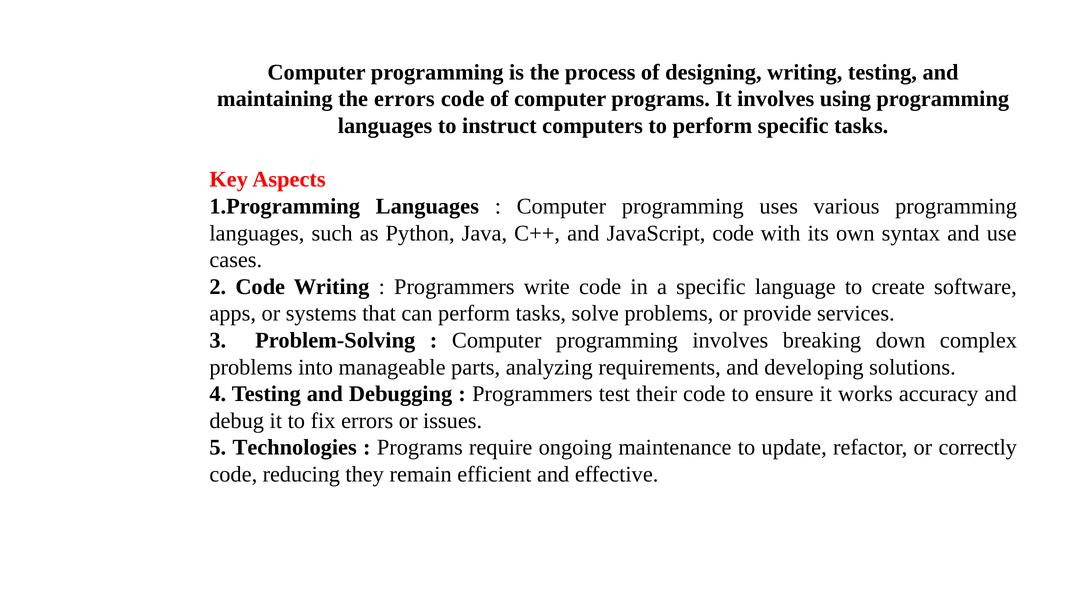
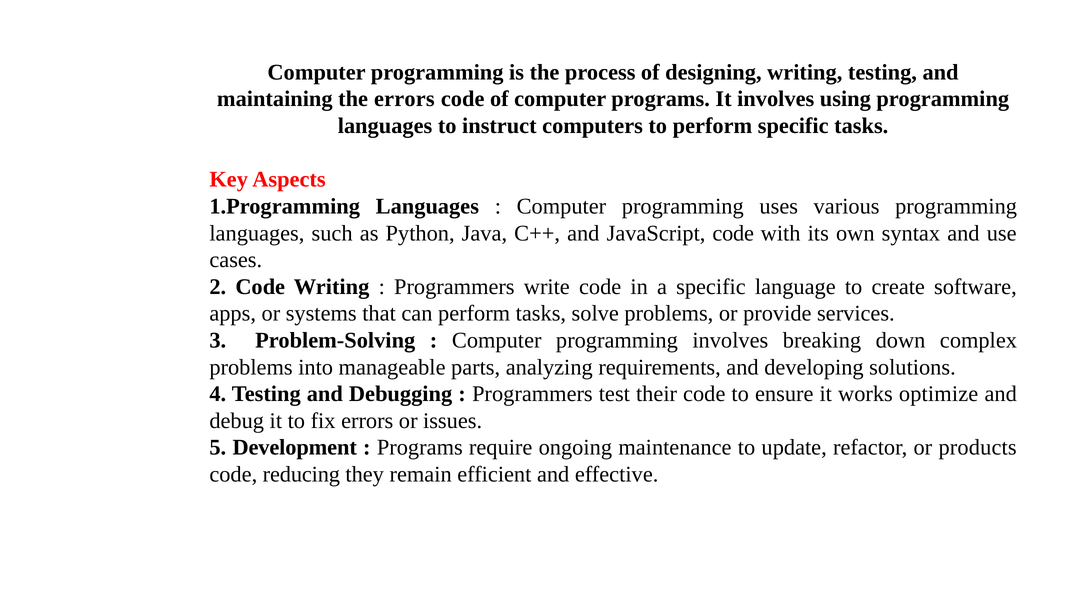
accuracy: accuracy -> optimize
Technologies: Technologies -> Development
correctly: correctly -> products
